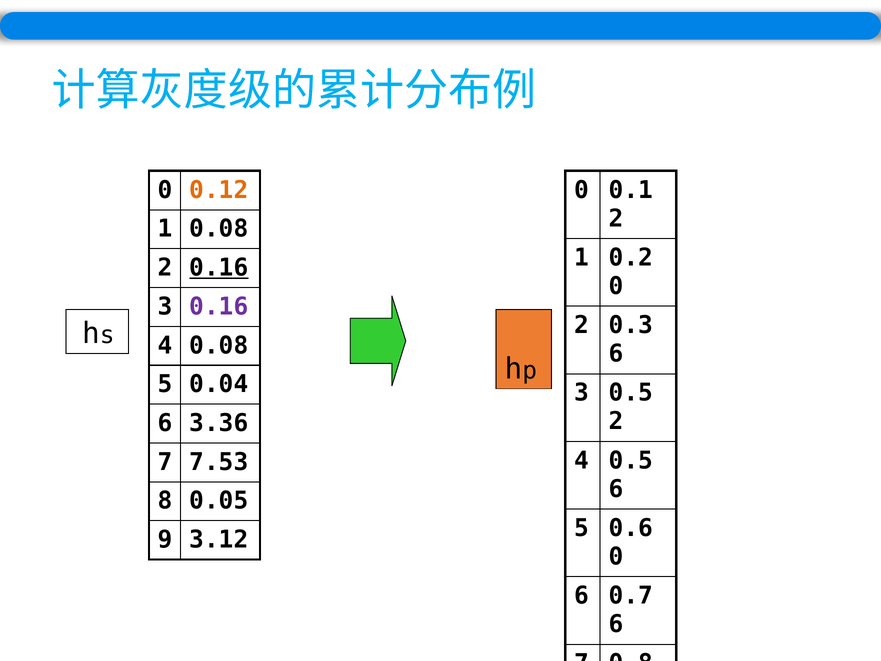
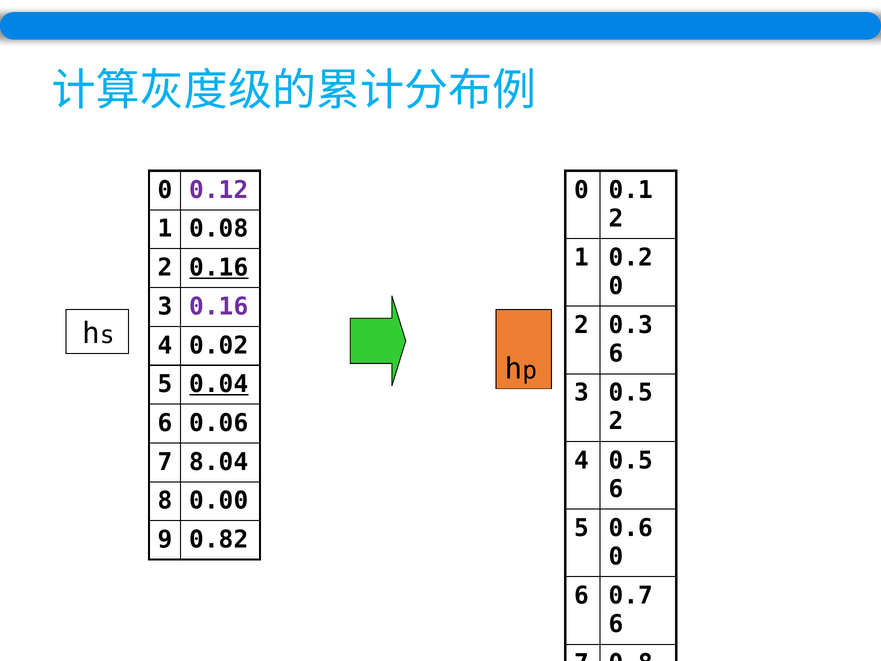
0.12 colour: orange -> purple
4 0.08: 0.08 -> 0.02
0.04 underline: none -> present
3.36: 3.36 -> 0.06
7.53: 7.53 -> 8.04
0.05: 0.05 -> 0.00
3.12: 3.12 -> 0.82
